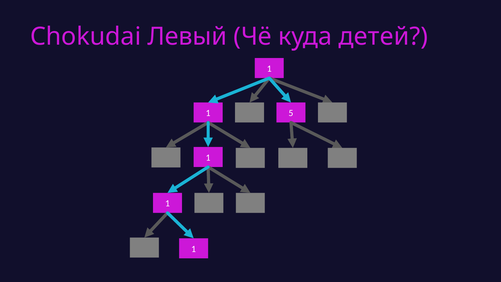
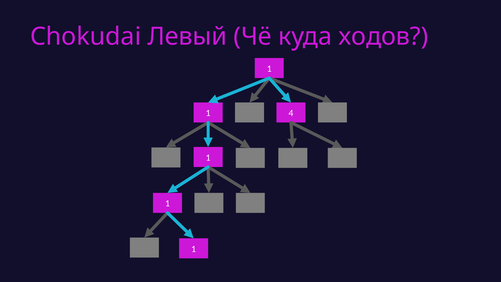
детей: детей -> ходов
5: 5 -> 4
